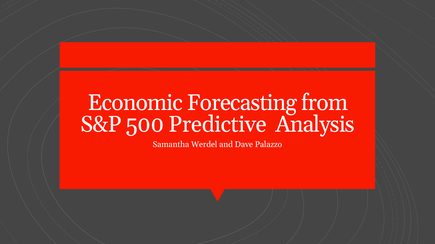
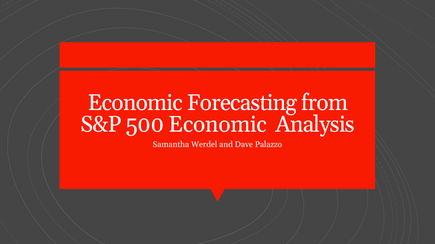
500 Predictive: Predictive -> Economic
